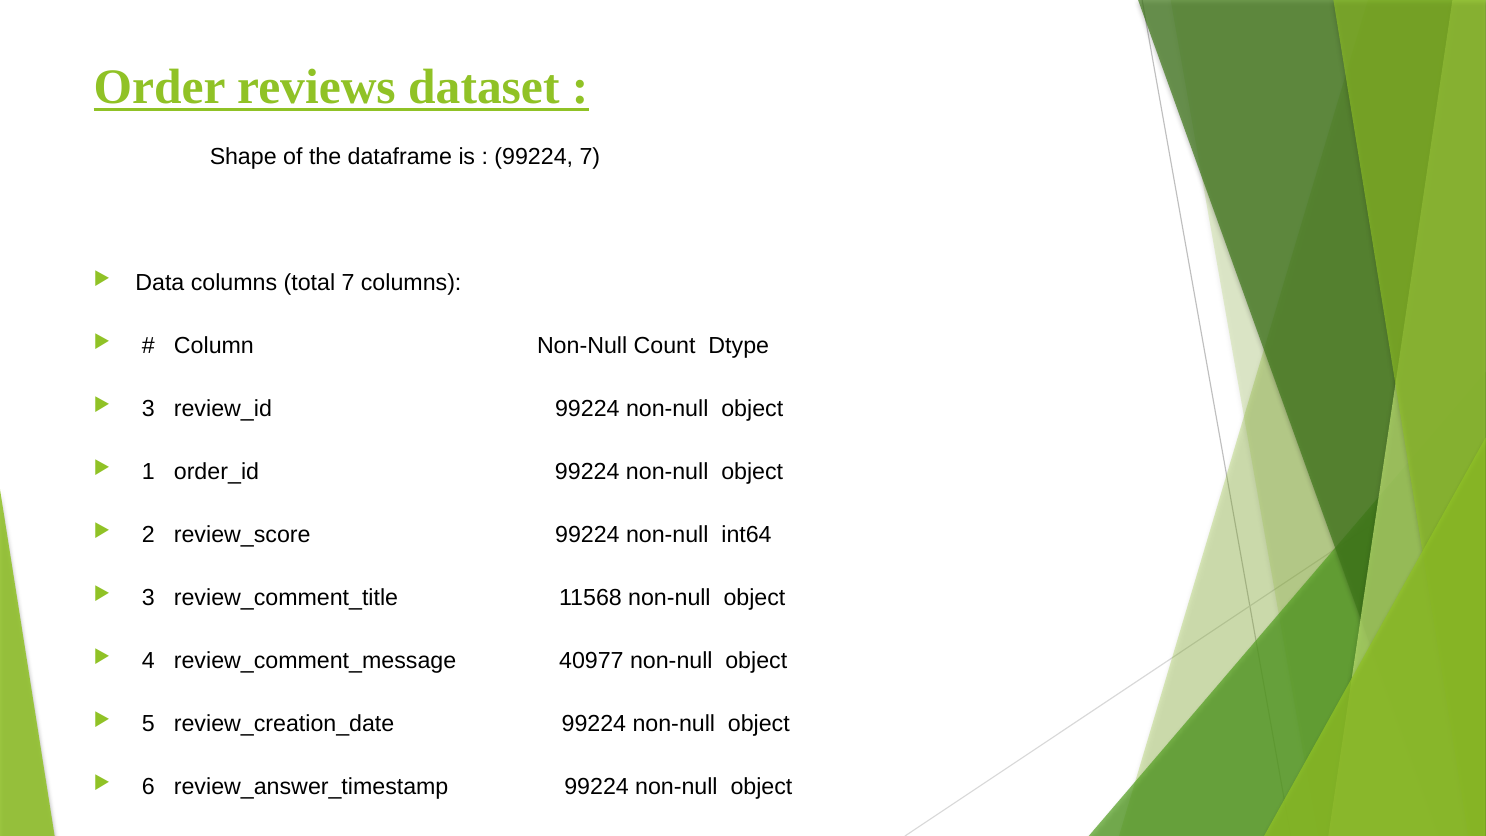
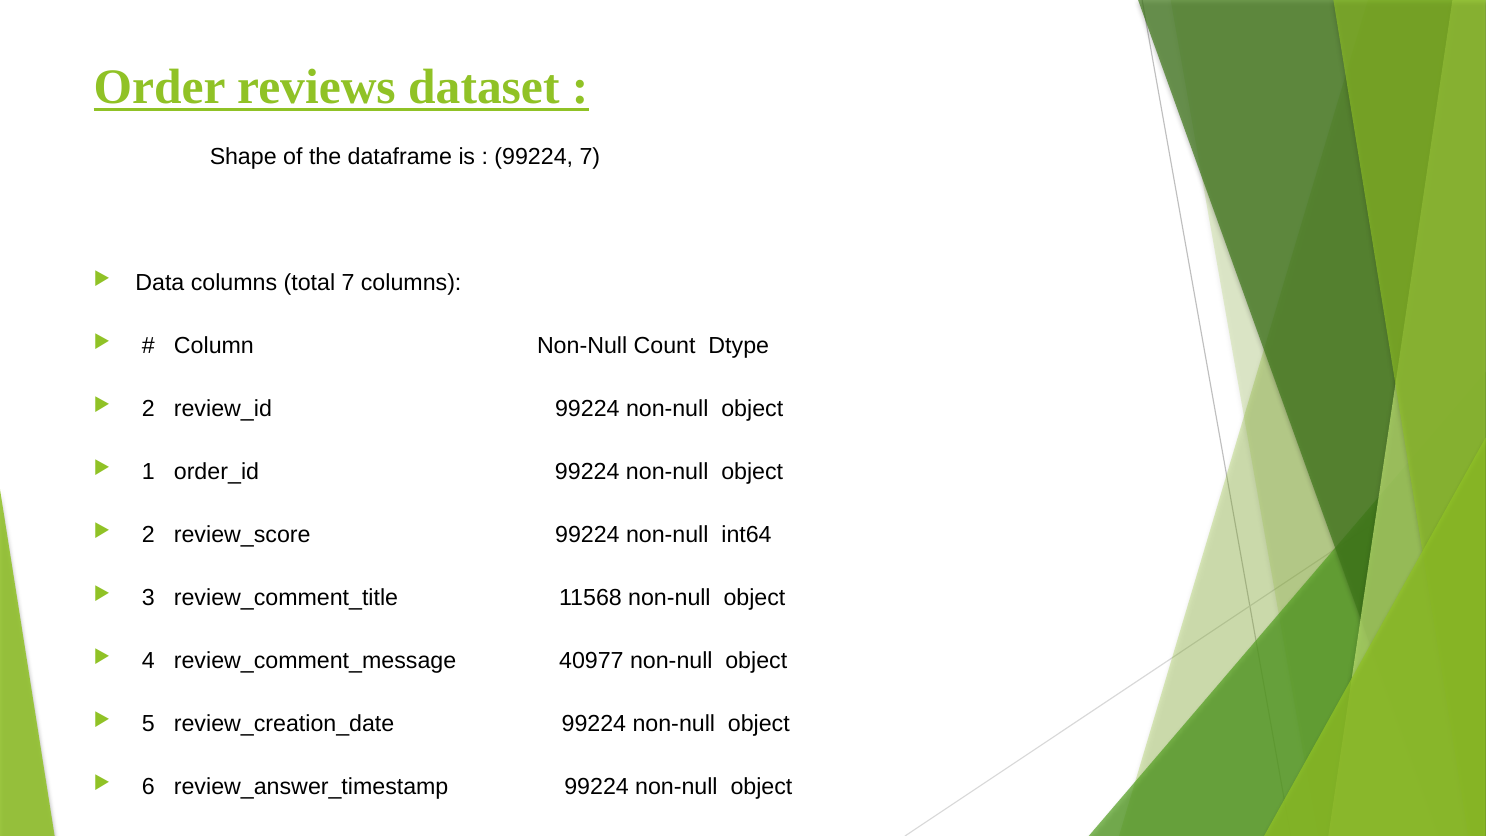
3 at (148, 409): 3 -> 2
